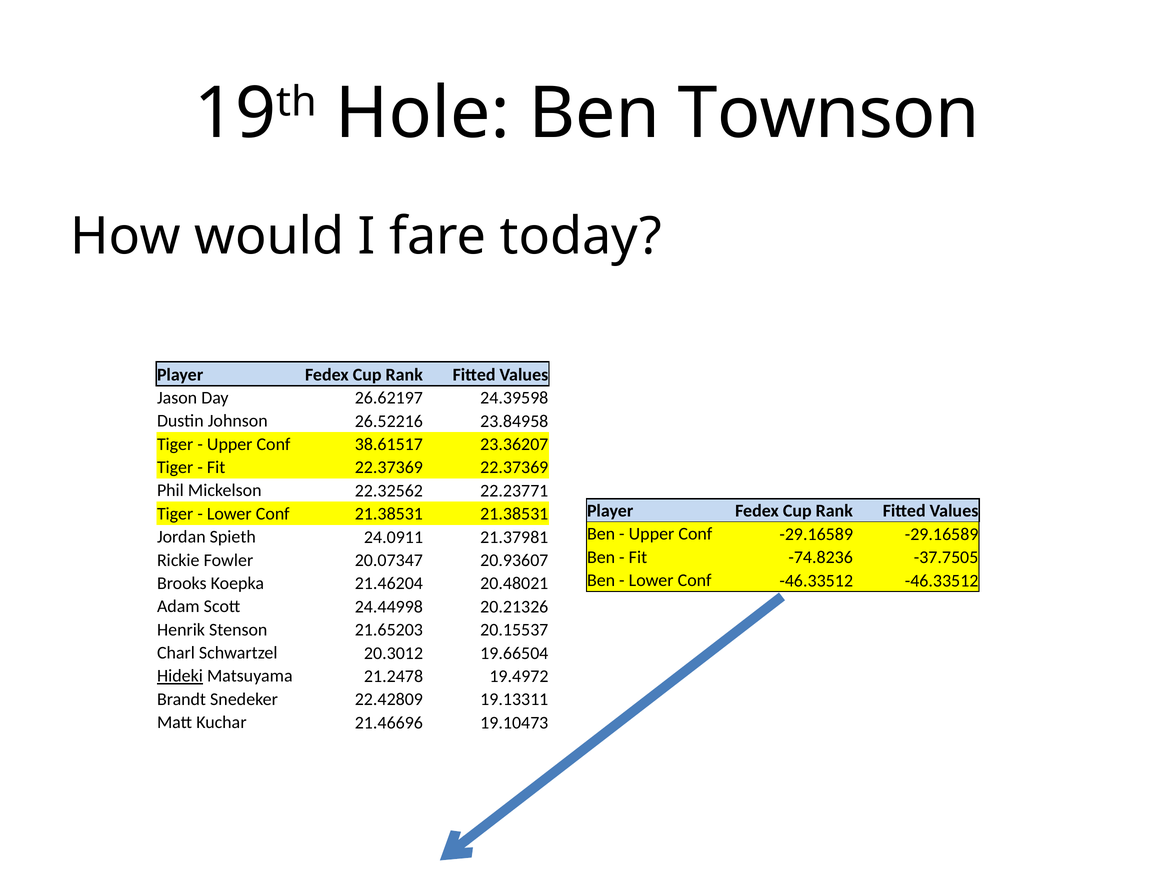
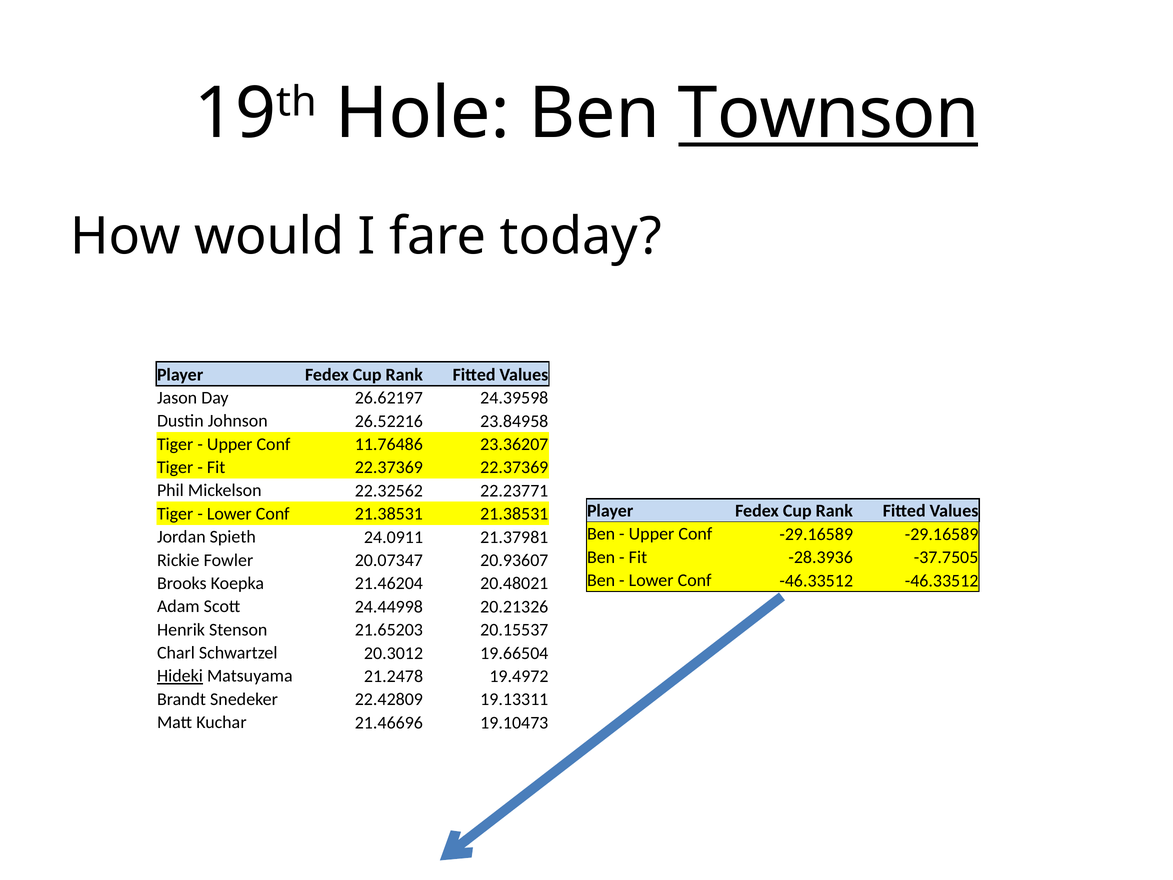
Townson underline: none -> present
38.61517: 38.61517 -> 11.76486
-74.8236: -74.8236 -> -28.3936
